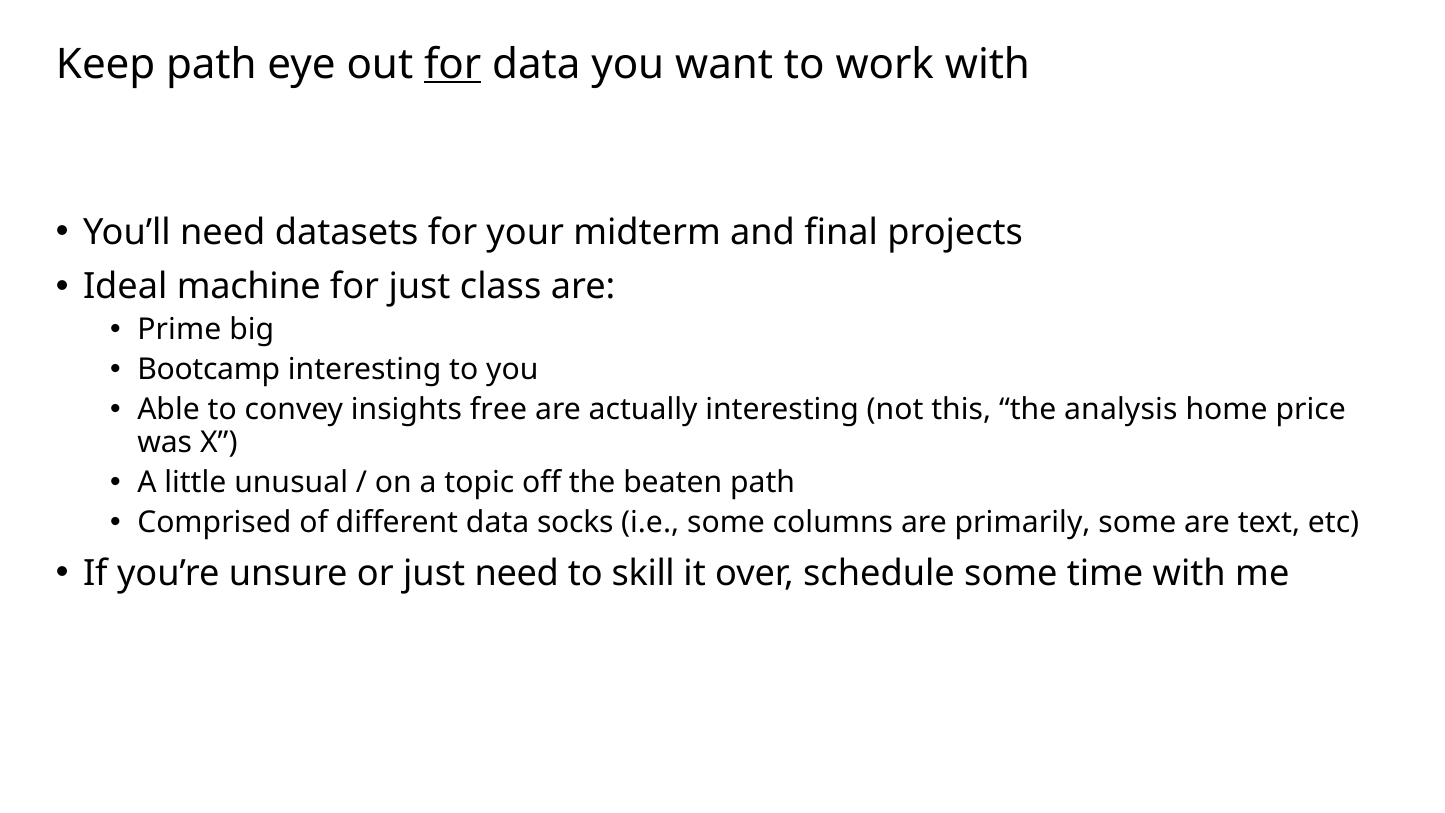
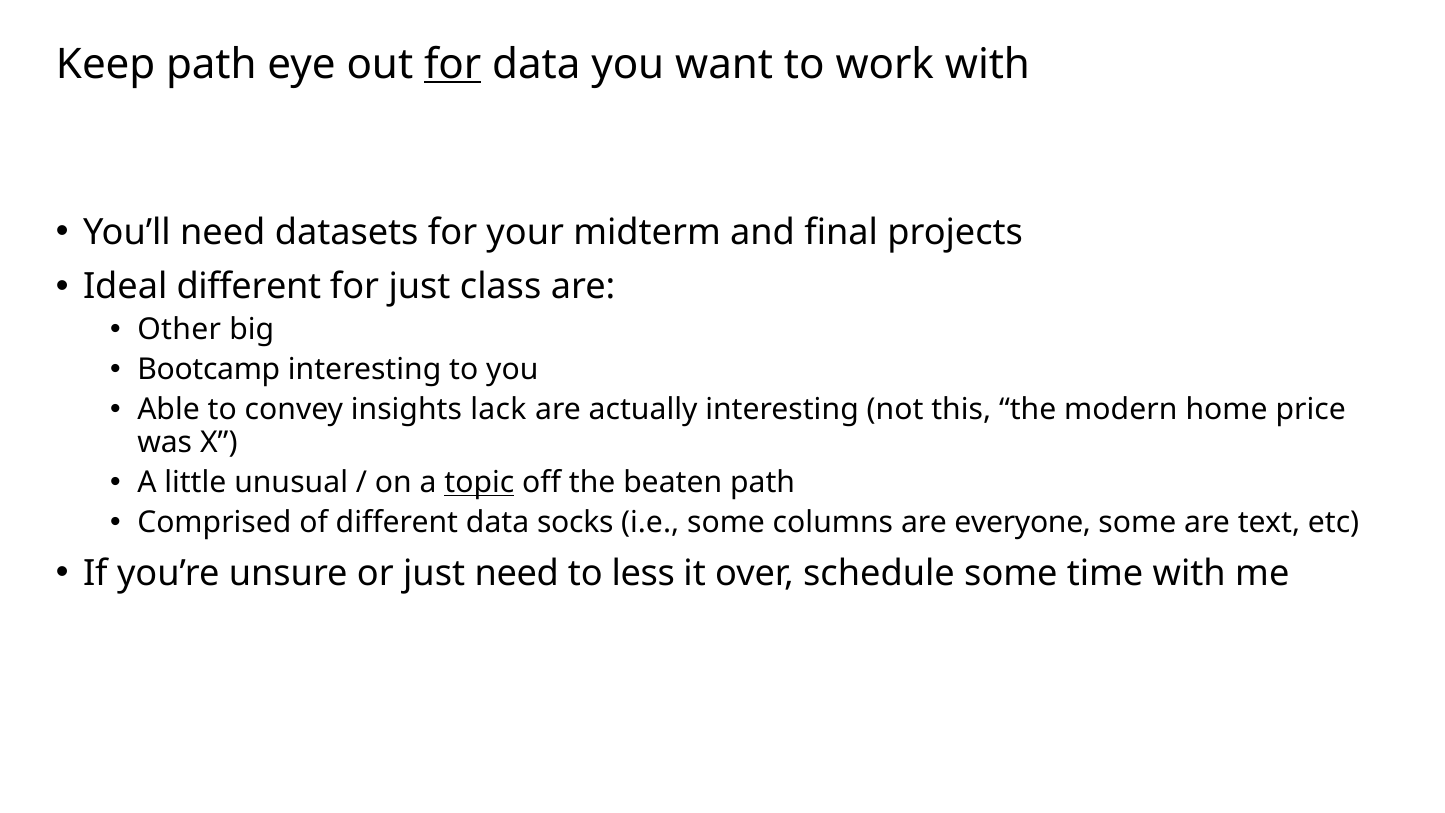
Ideal machine: machine -> different
Prime: Prime -> Other
free: free -> lack
analysis: analysis -> modern
topic underline: none -> present
primarily: primarily -> everyone
skill: skill -> less
